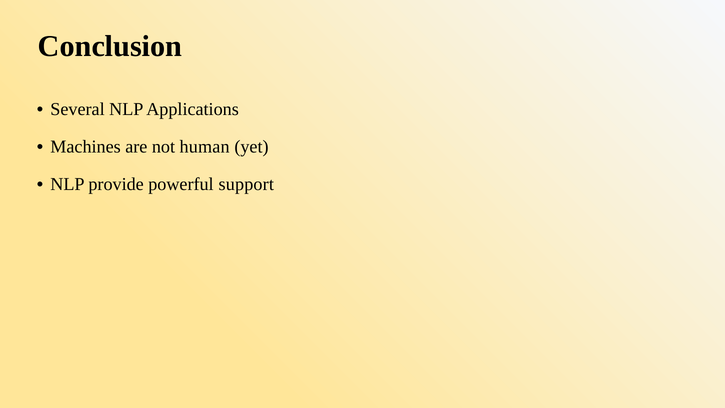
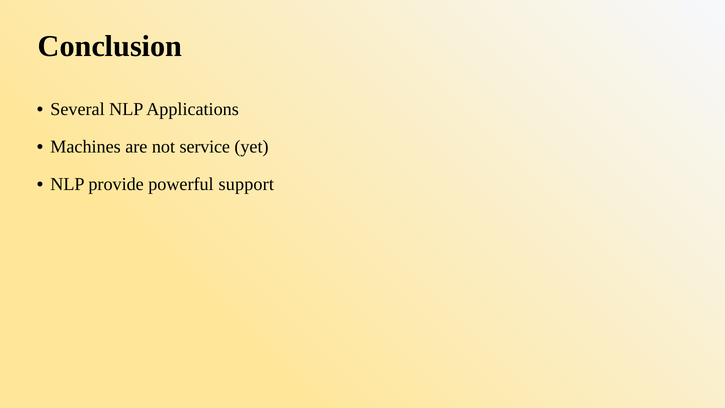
human: human -> service
